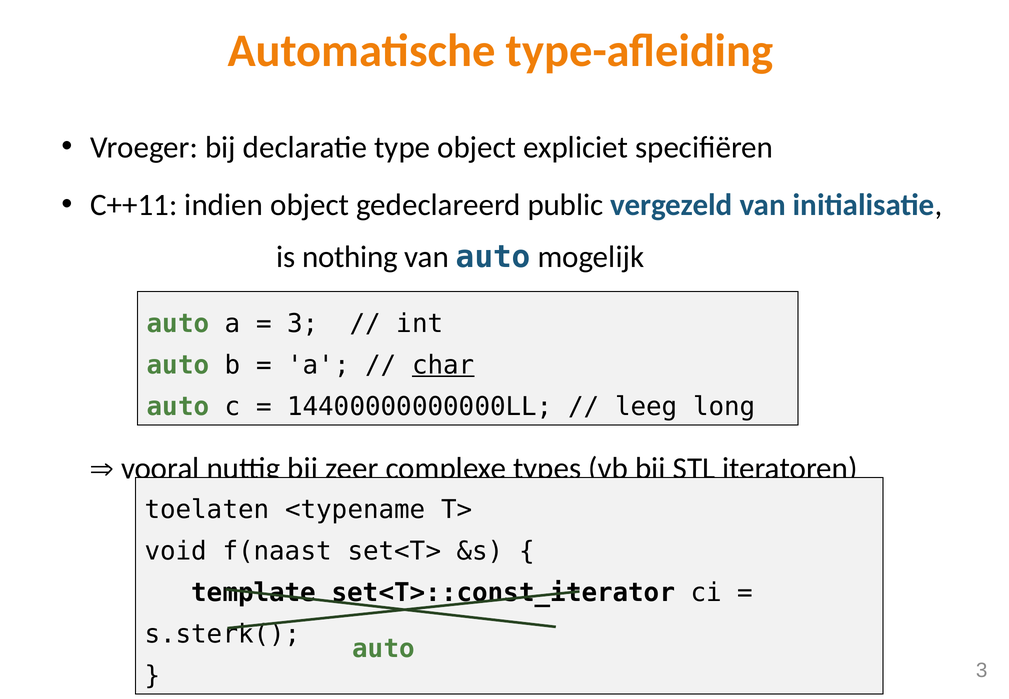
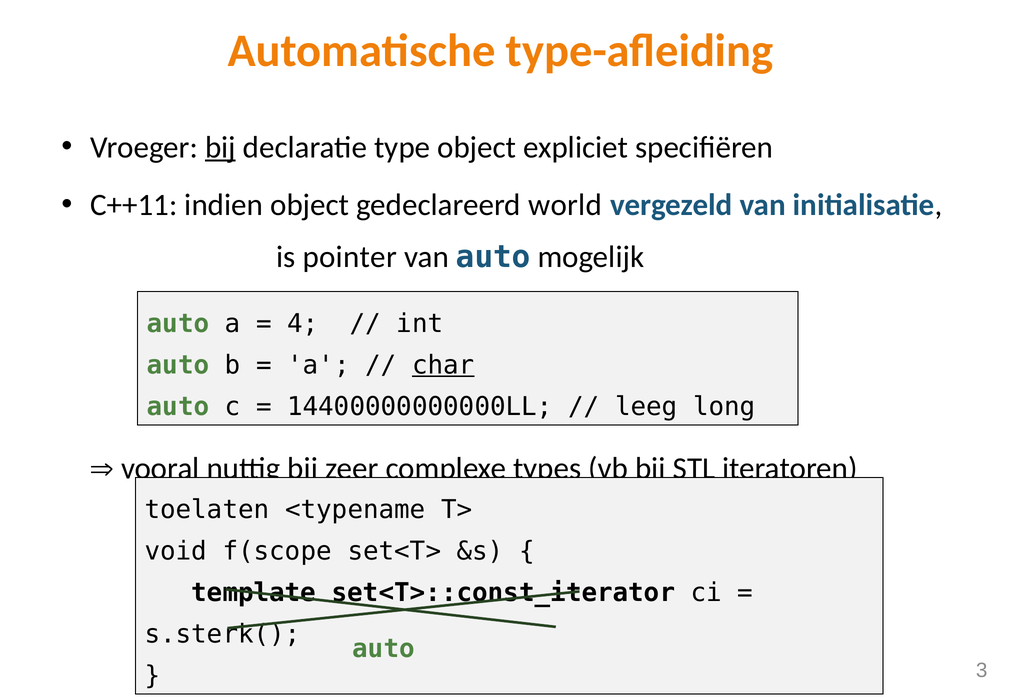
bij at (220, 147) underline: none -> present
public: public -> world
nothing: nothing -> pointer
3 at (303, 324): 3 -> 4
f(naast: f(naast -> f(scope
